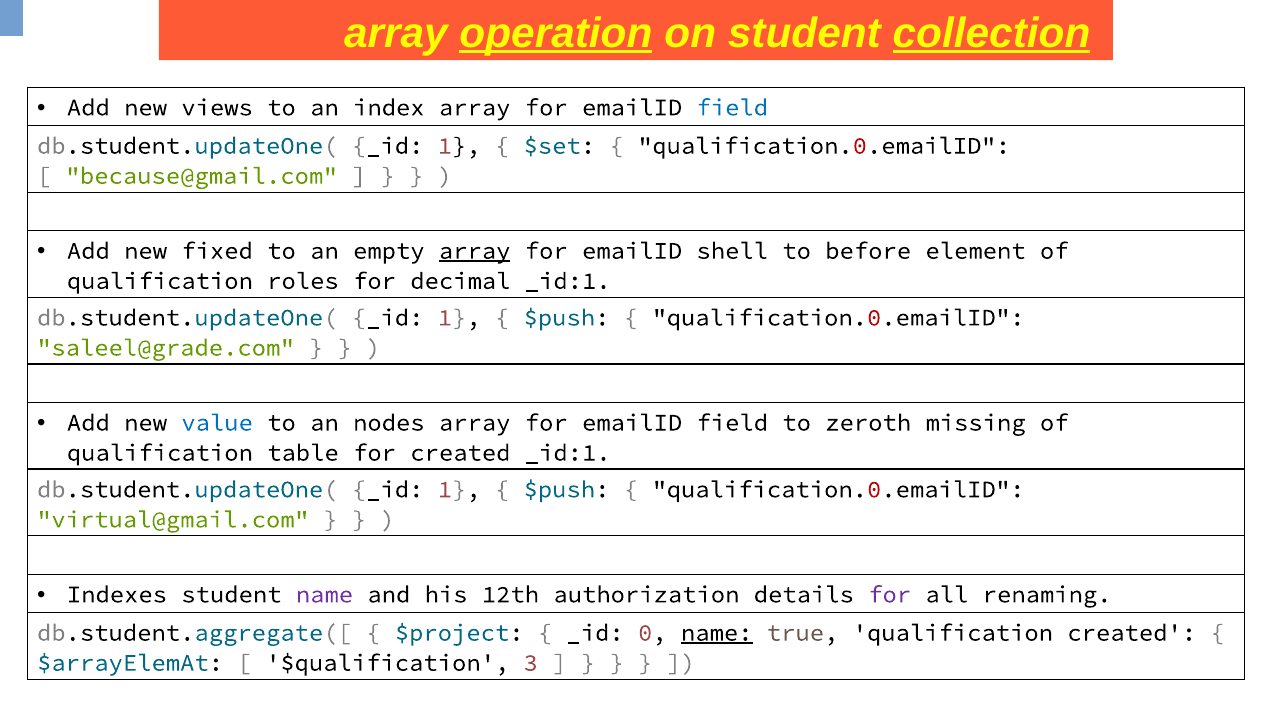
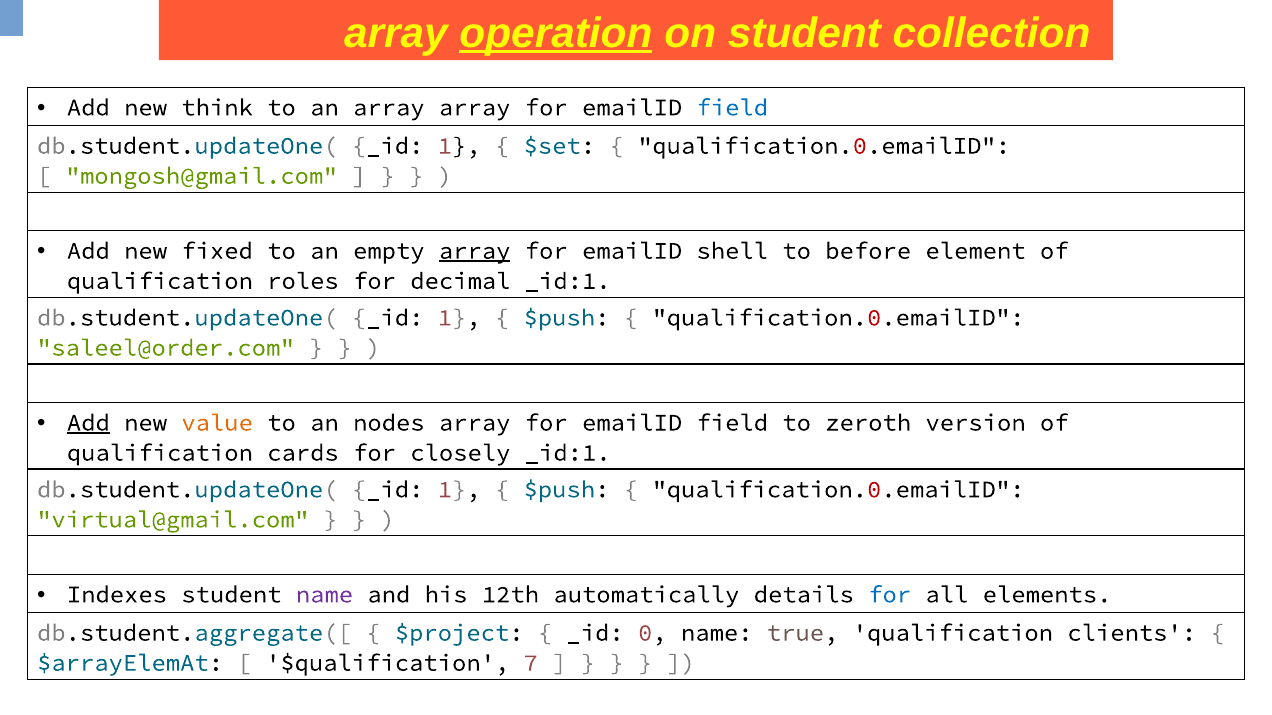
collection underline: present -> none
views: views -> think
an index: index -> array
because@gmail.com: because@gmail.com -> mongosh@gmail.com
saleel@grade.com: saleel@grade.com -> saleel@order.com
Add at (88, 423) underline: none -> present
value colour: blue -> orange
missing: missing -> version
table: table -> cards
for created: created -> closely
authorization: authorization -> automatically
for at (890, 595) colour: purple -> blue
renaming: renaming -> elements
name at (717, 633) underline: present -> none
qualification created: created -> clients
3: 3 -> 7
